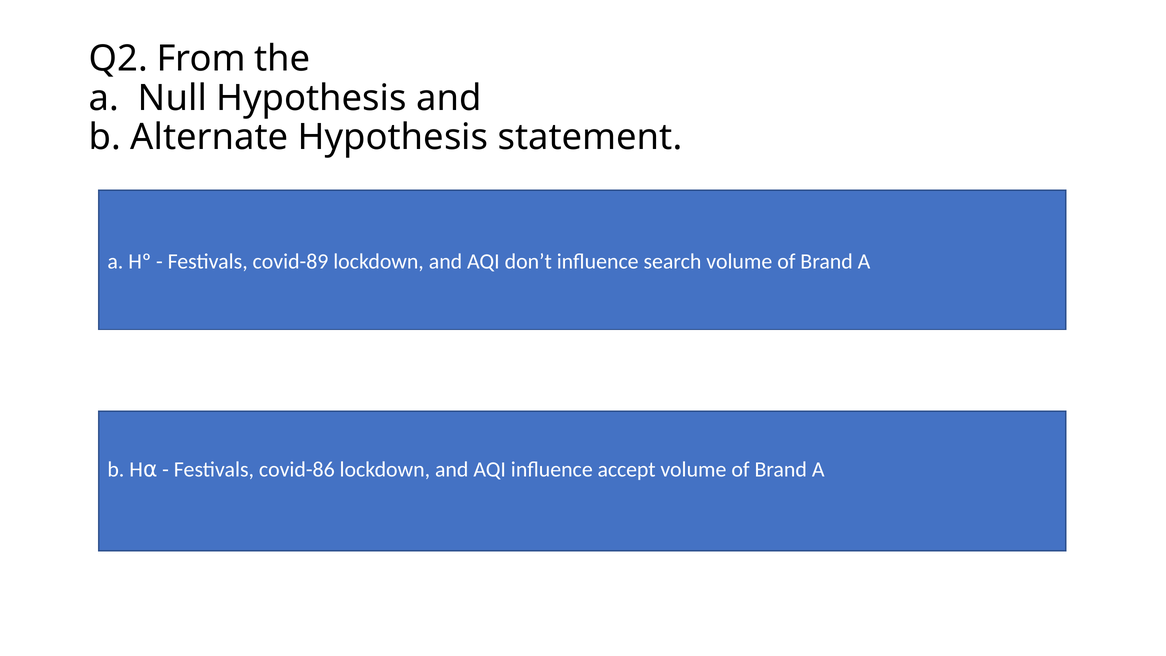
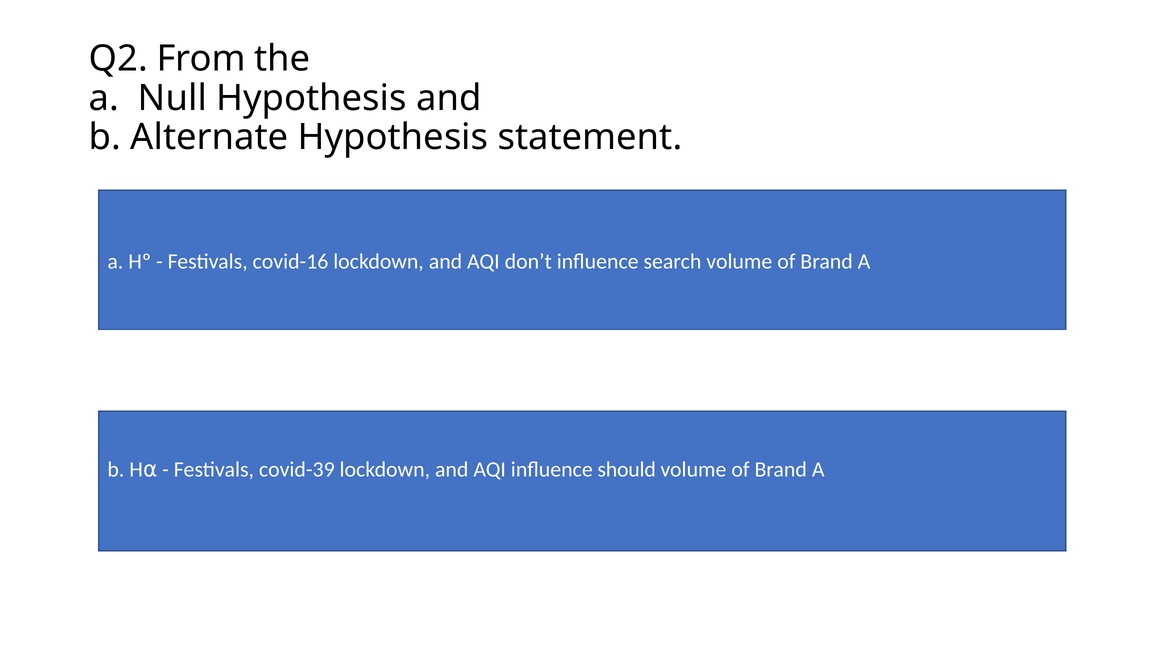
covid-89: covid-89 -> covid-16
covid-86: covid-86 -> covid-39
accept: accept -> should
